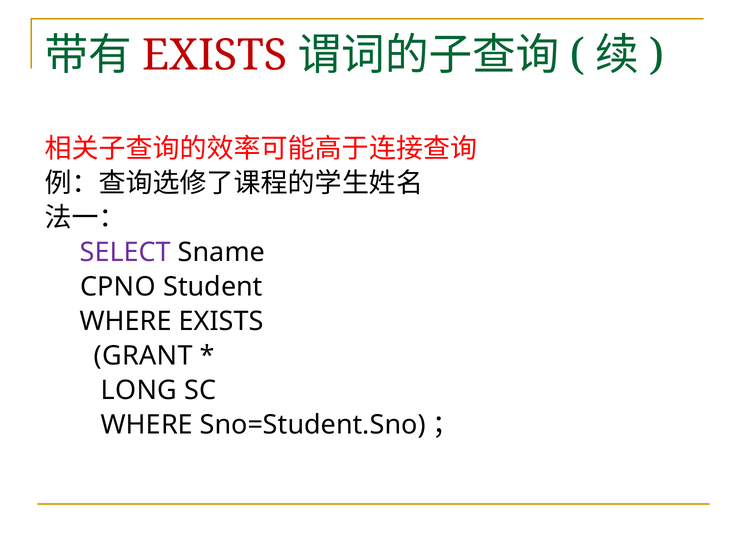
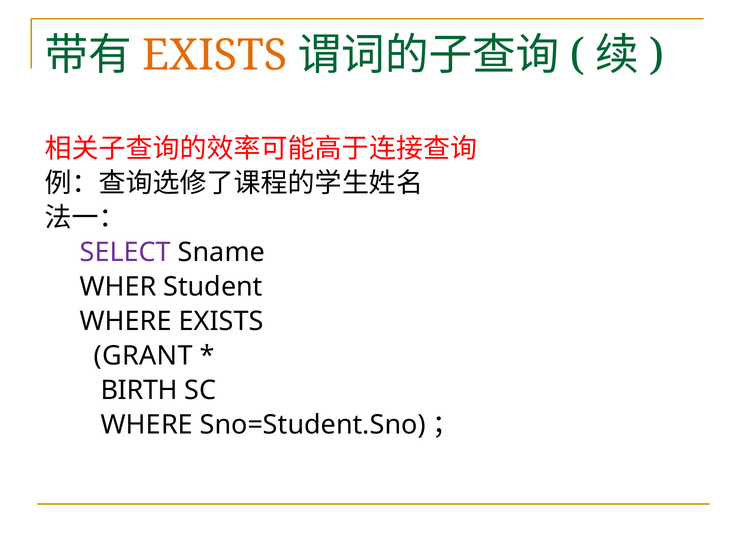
EXISTS at (215, 56) colour: red -> orange
CPNO: CPNO -> WHER
LONG: LONG -> BIRTH
